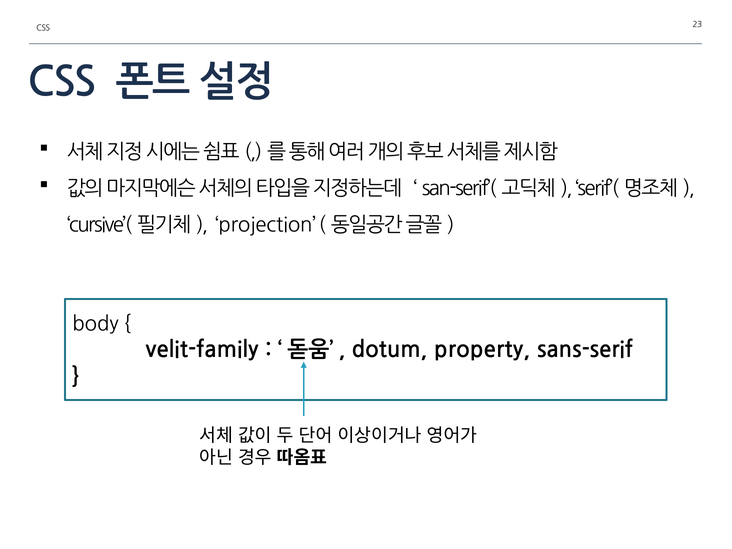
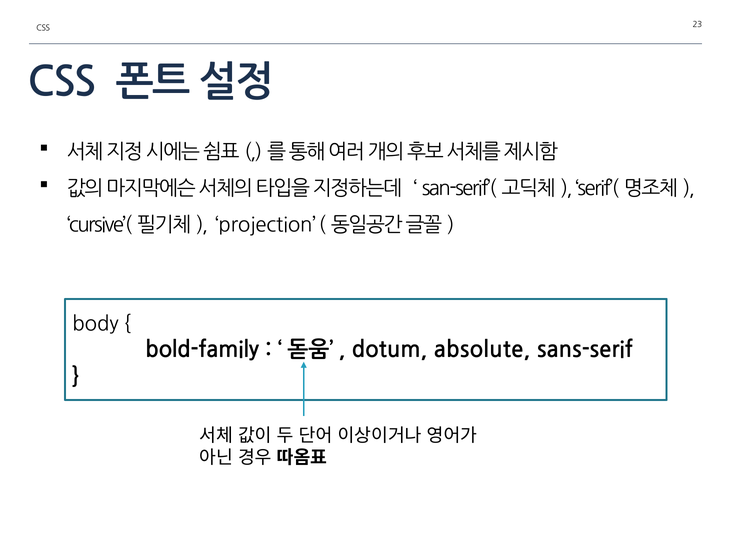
velit-family: velit-family -> bold-family
property: property -> absolute
